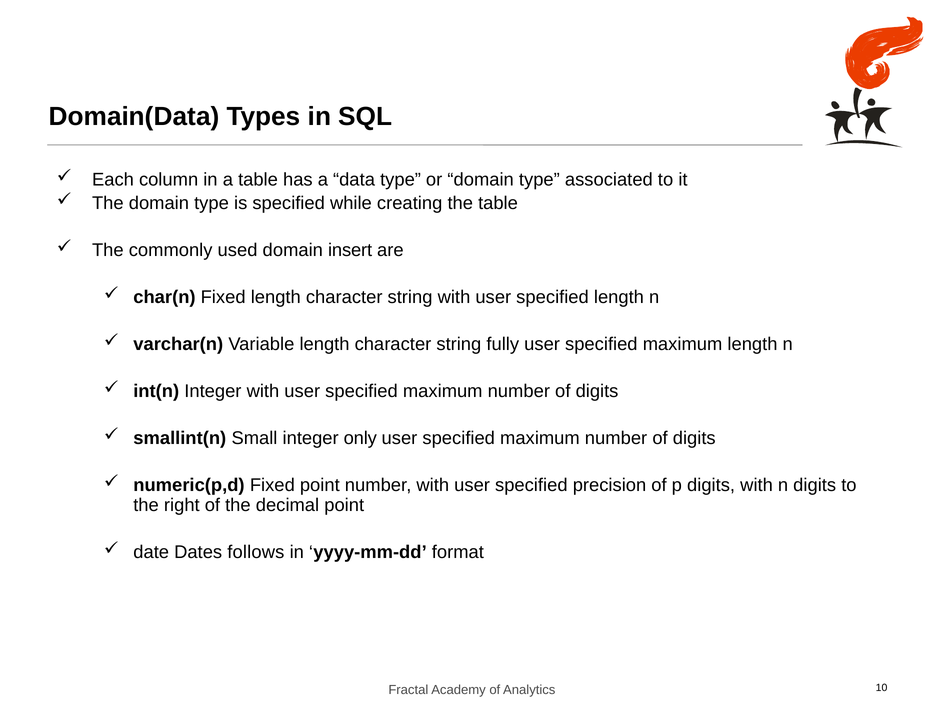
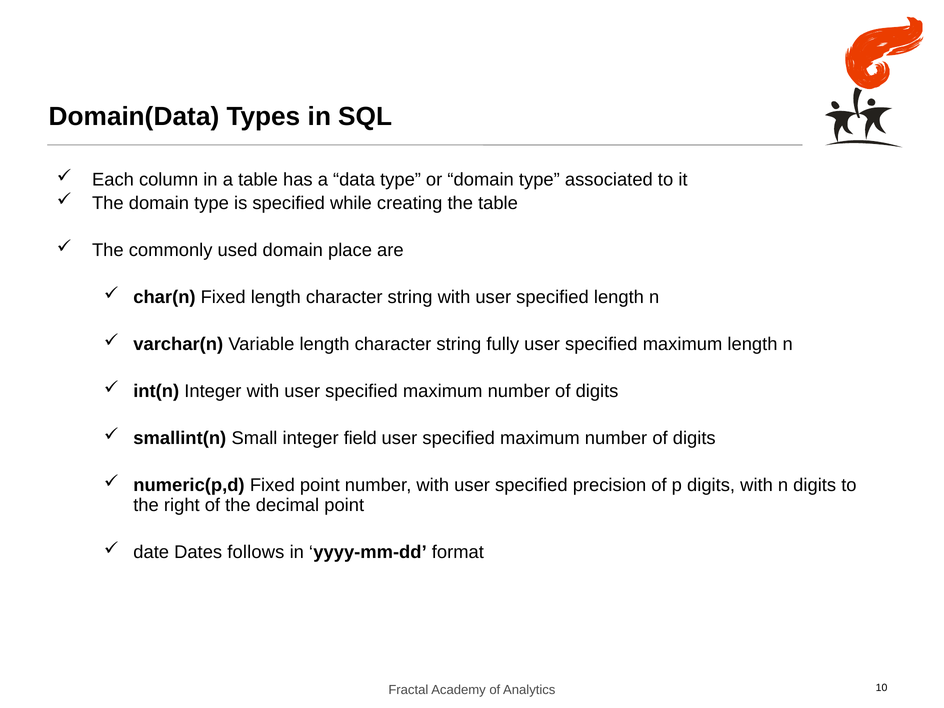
insert: insert -> place
only: only -> field
